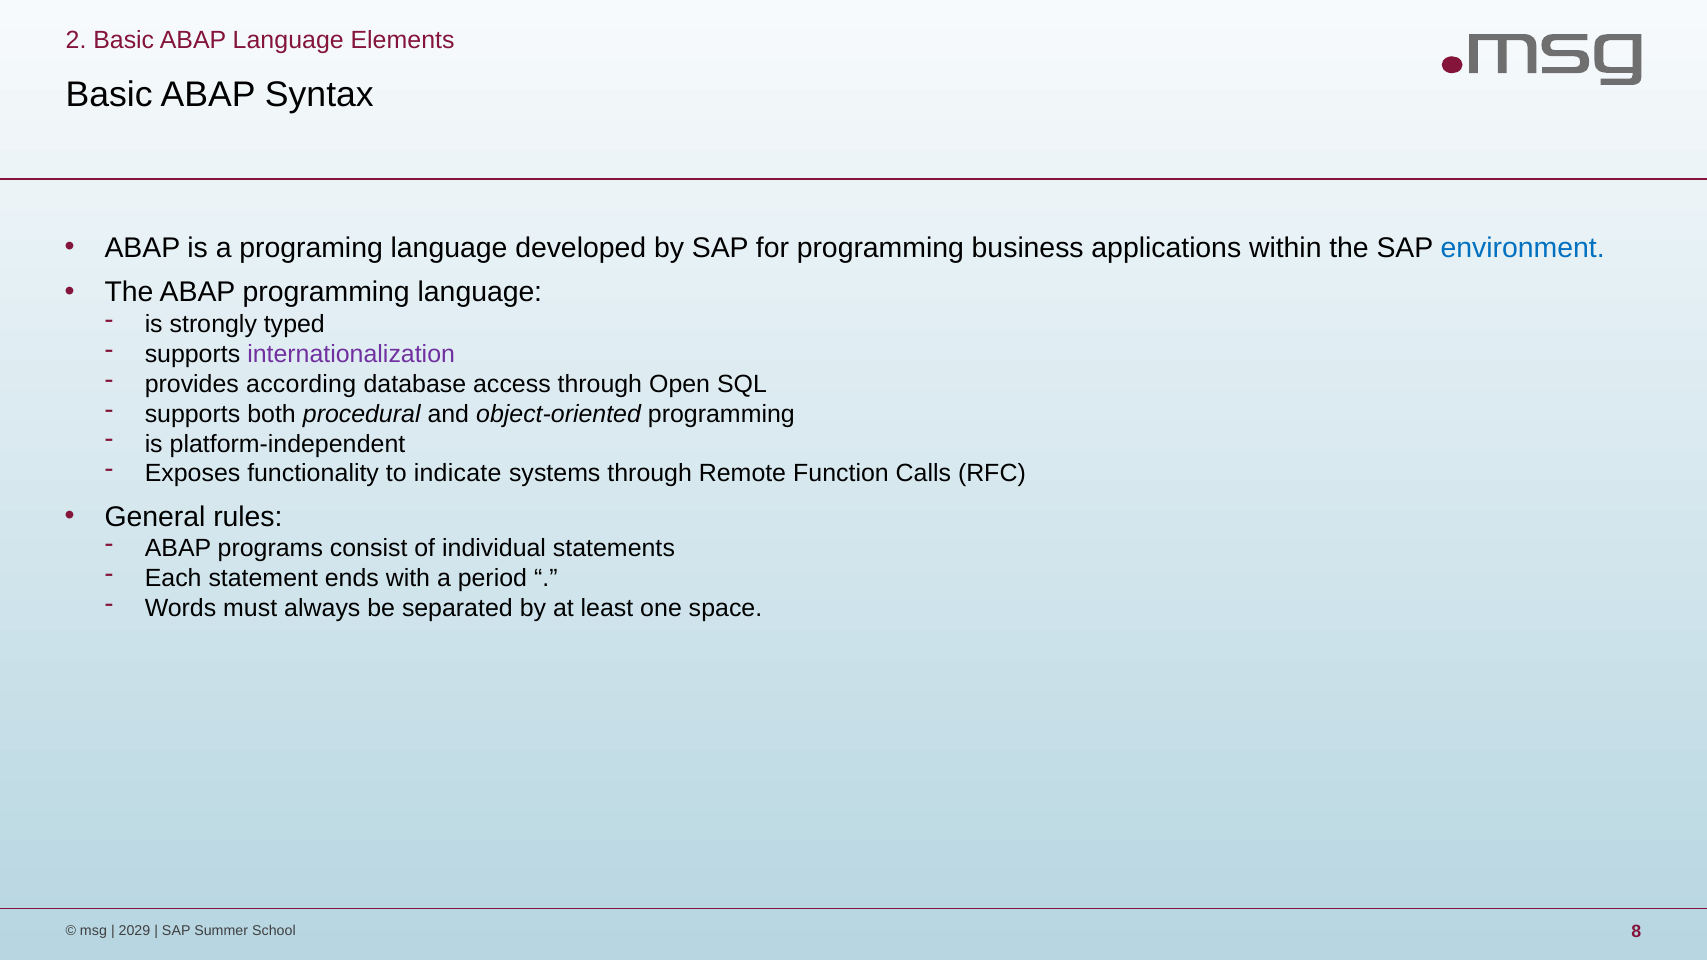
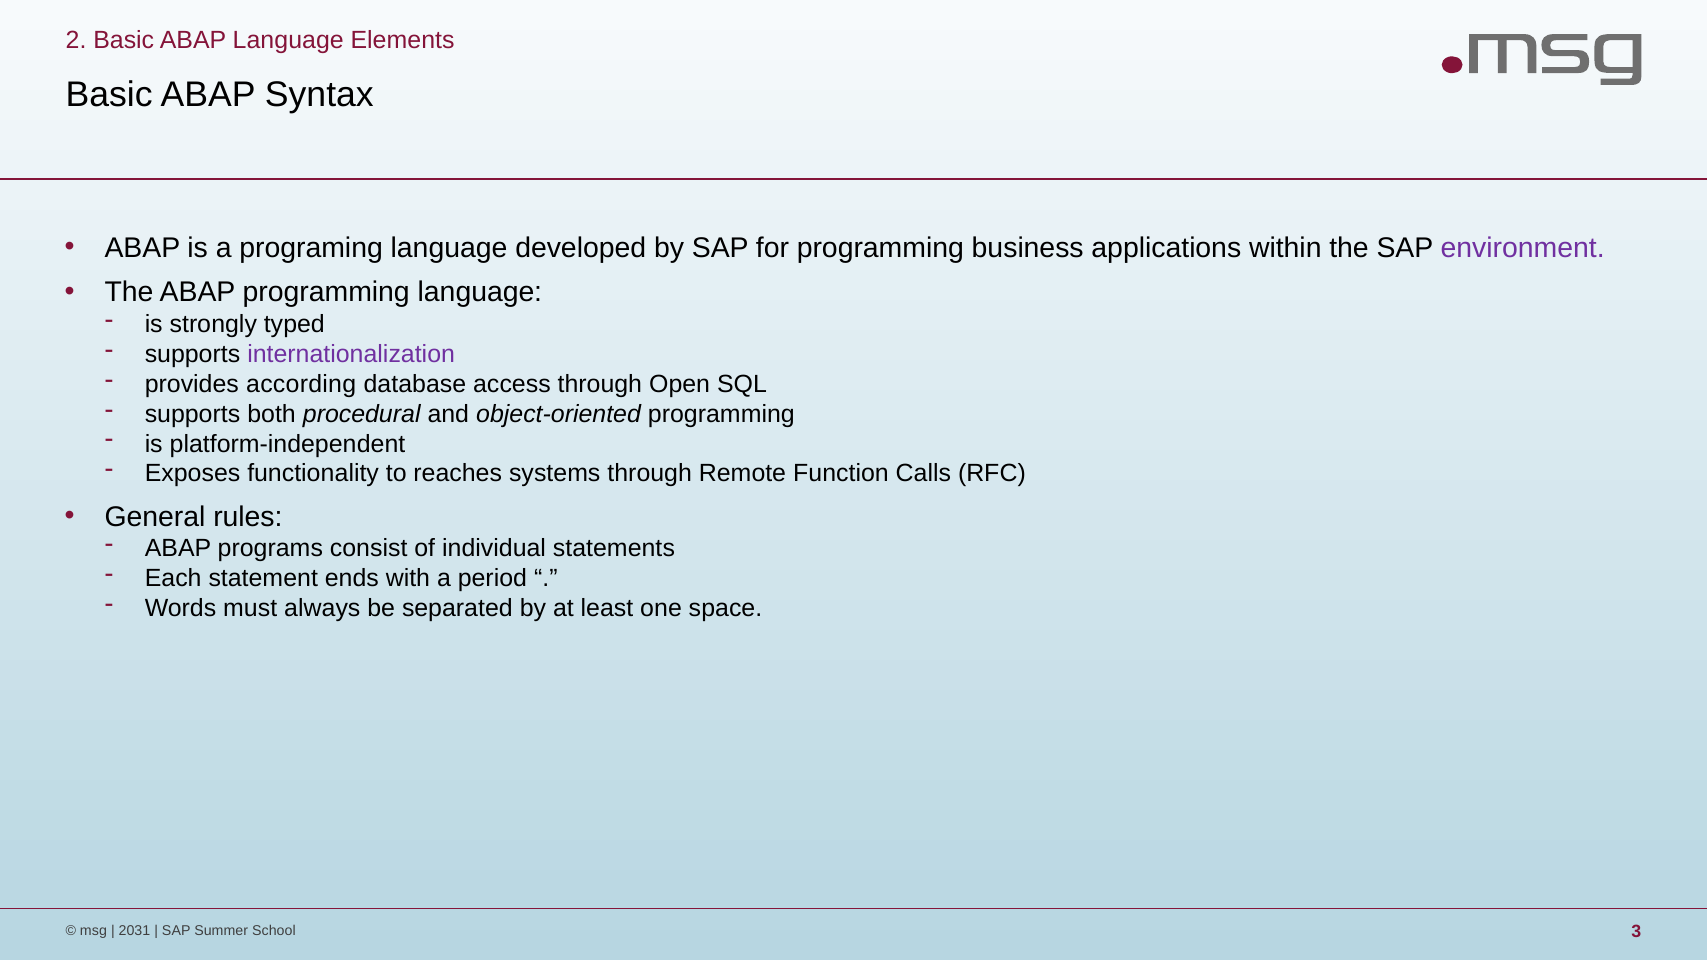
environment colour: blue -> purple
indicate: indicate -> reaches
2029: 2029 -> 2031
8: 8 -> 3
